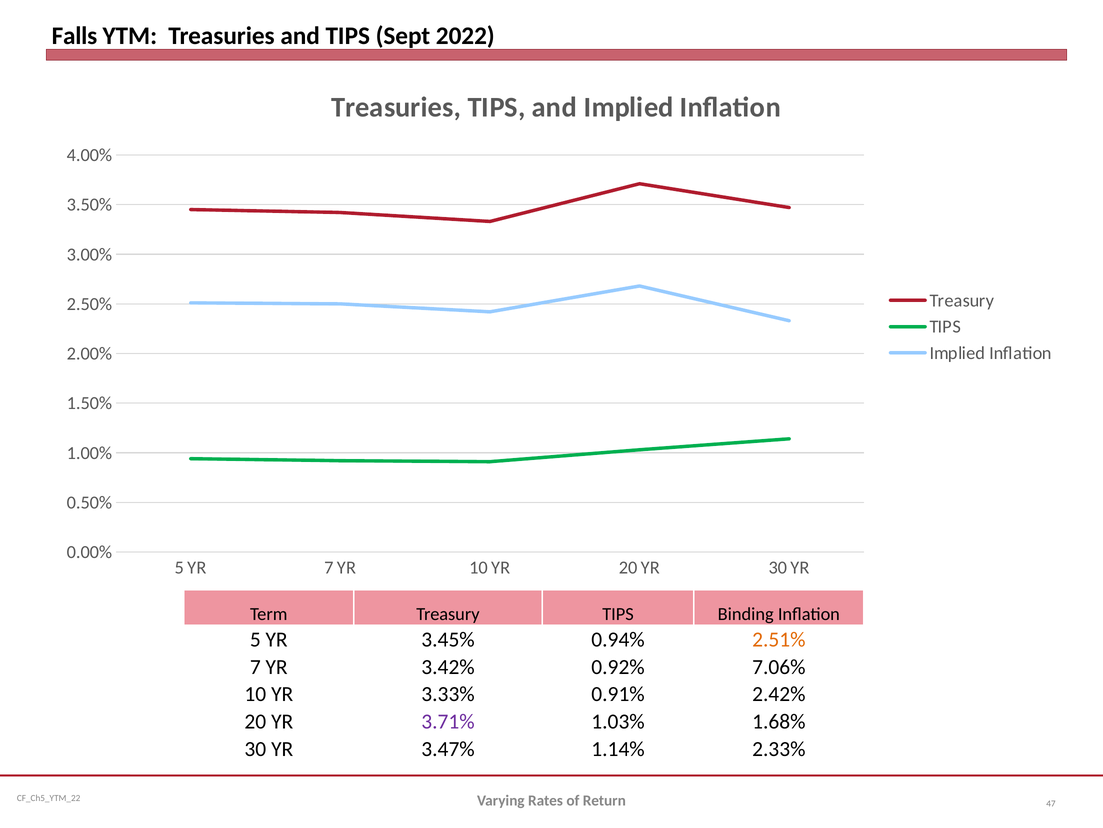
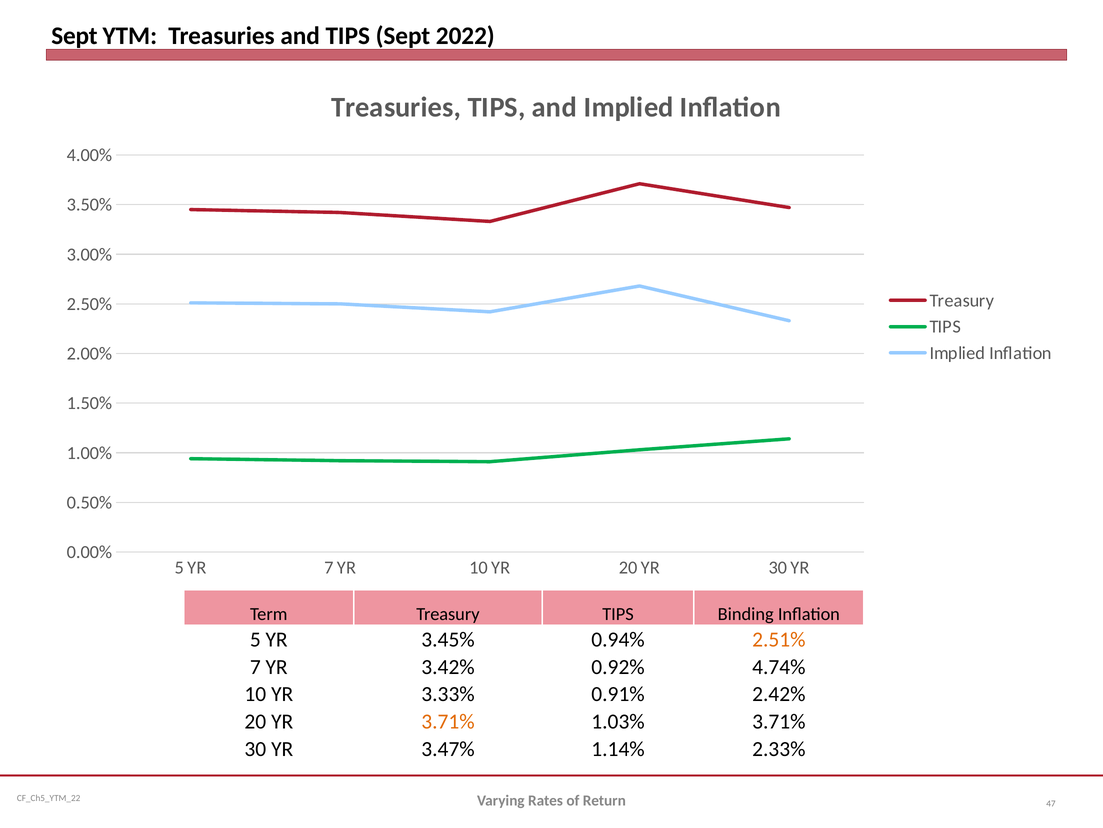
Falls at (74, 36): Falls -> Sept
7.06%: 7.06% -> 4.74%
3.71% at (448, 721) colour: purple -> orange
1.03% 1.68%: 1.68% -> 3.71%
